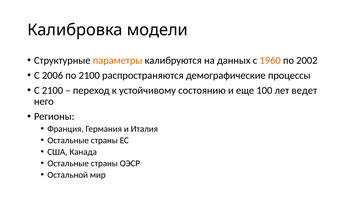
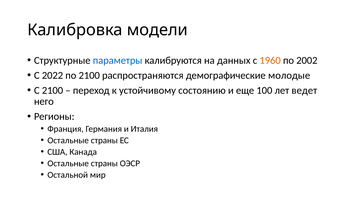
параметры colour: orange -> blue
2006: 2006 -> 2022
процессы: процессы -> молодые
